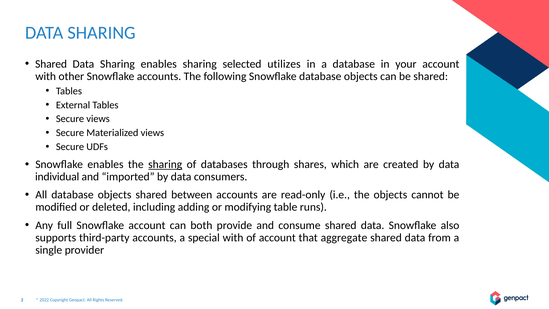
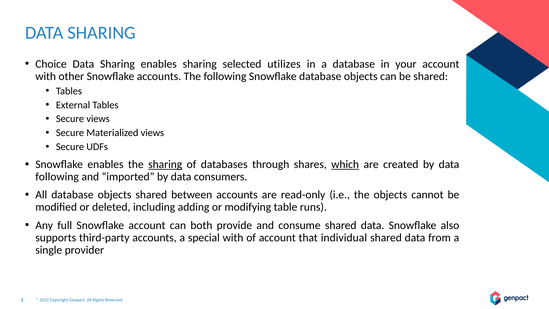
Shared at (51, 64): Shared -> Choice
which underline: none -> present
individual at (57, 177): individual -> following
aggregate: aggregate -> individual
